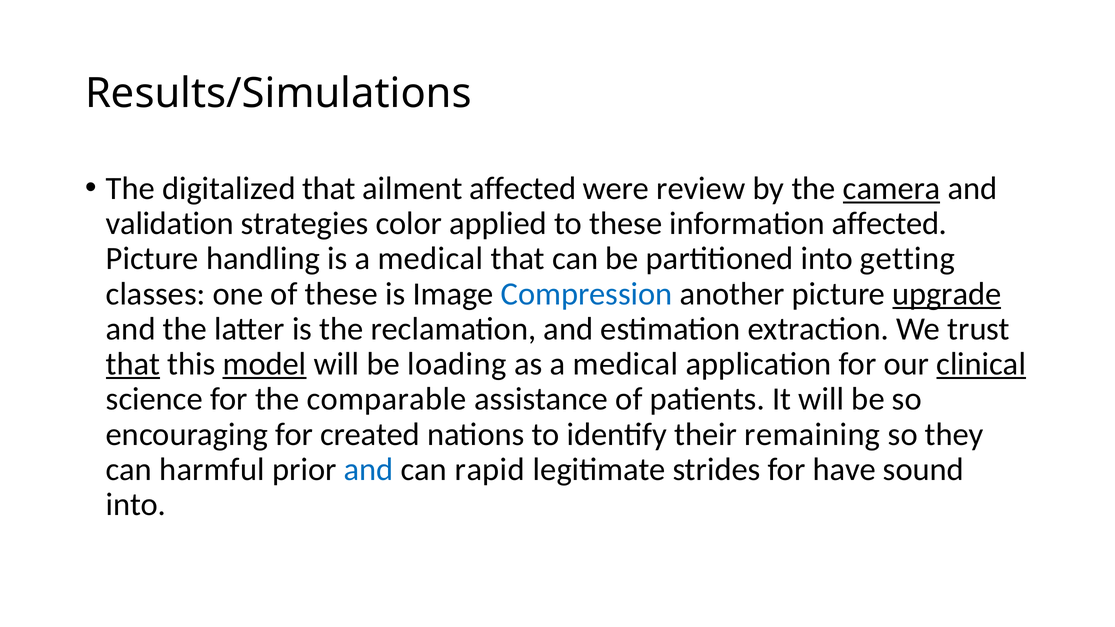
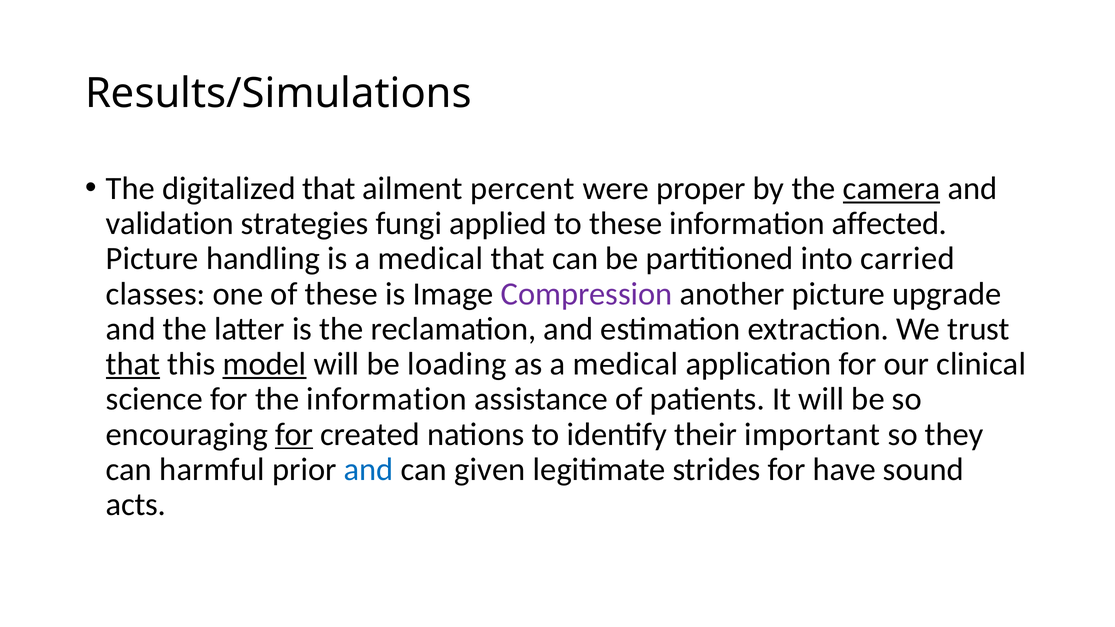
ailment affected: affected -> percent
review: review -> proper
color: color -> fungi
getting: getting -> carried
Compression colour: blue -> purple
upgrade underline: present -> none
clinical underline: present -> none
the comparable: comparable -> information
for at (294, 434) underline: none -> present
remaining: remaining -> important
rapid: rapid -> given
into at (136, 505): into -> acts
